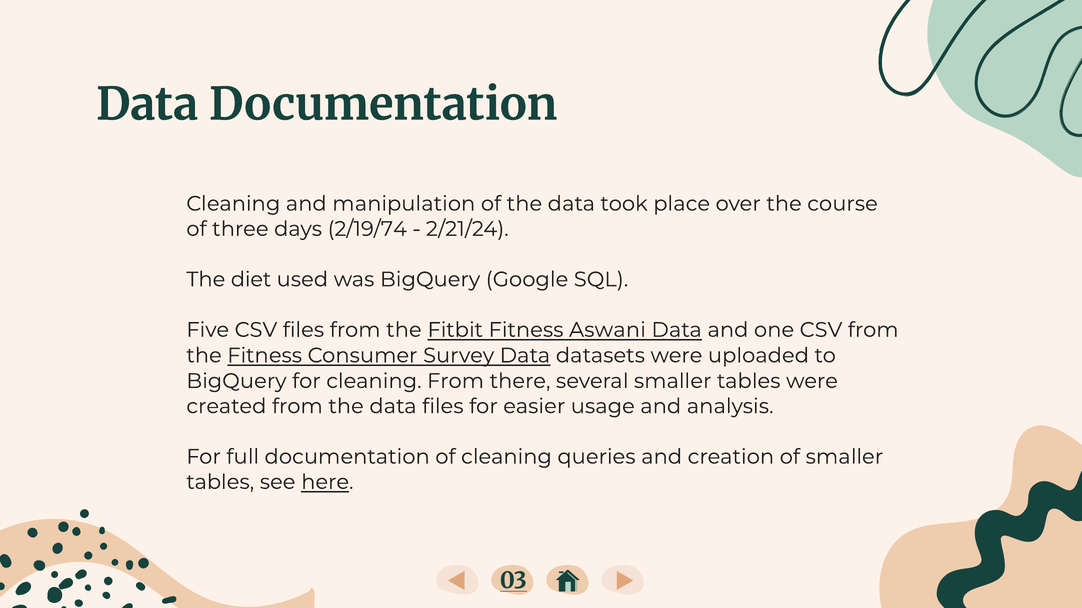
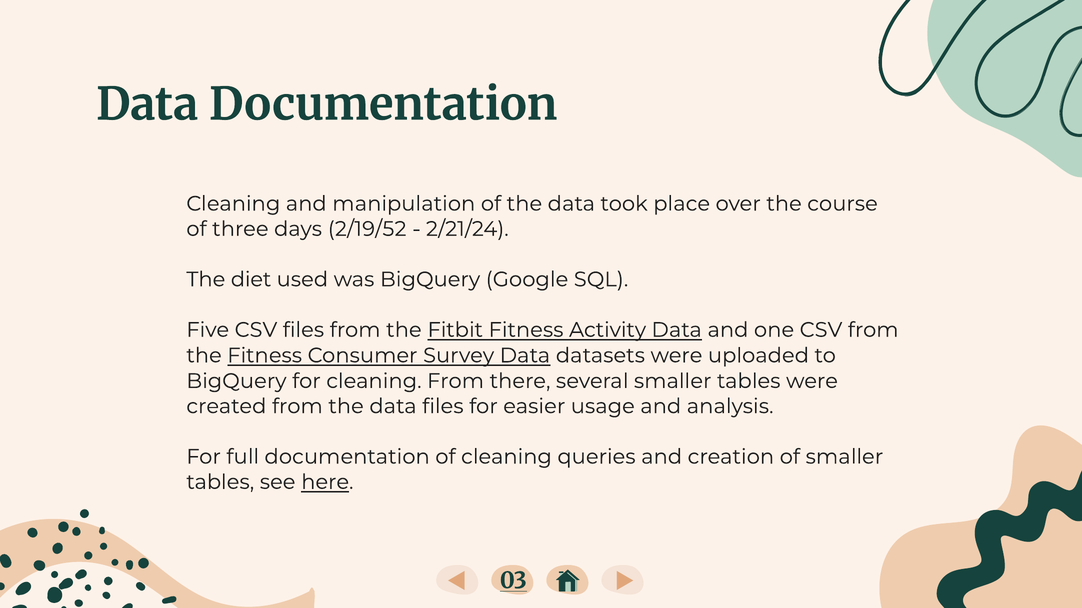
2/19/74: 2/19/74 -> 2/19/52
Aswani: Aswani -> Activity
